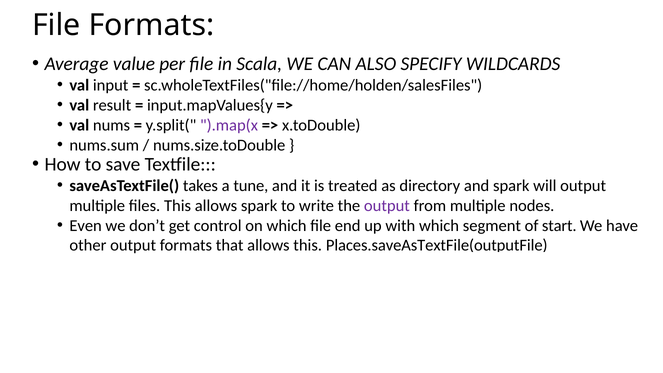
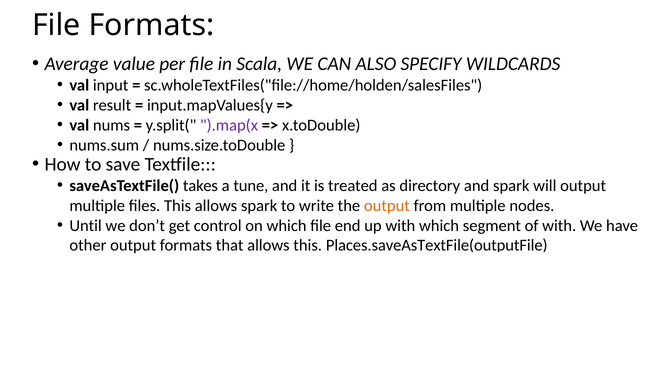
output at (387, 206) colour: purple -> orange
Even: Even -> Until
of start: start -> with
